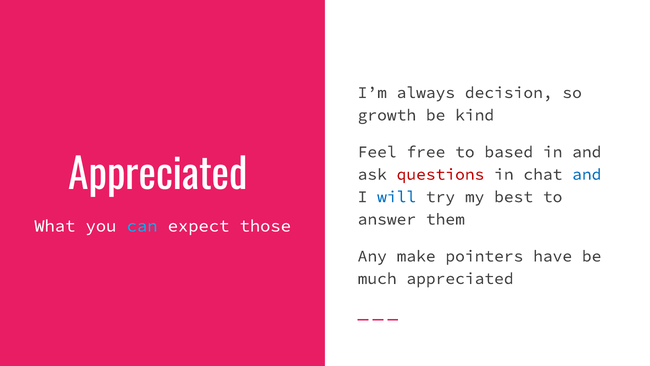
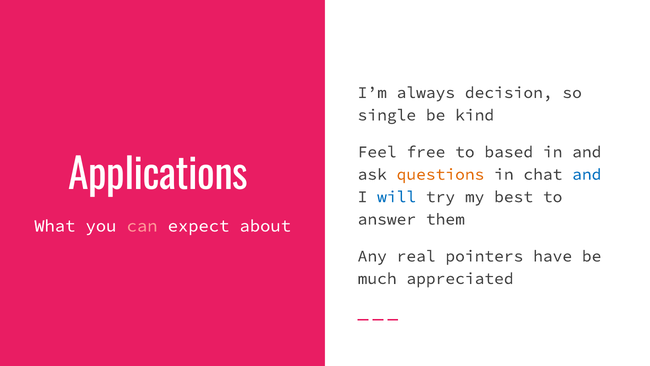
growth: growth -> single
Appreciated at (158, 175): Appreciated -> Applications
questions colour: red -> orange
can colour: light blue -> pink
those: those -> about
make: make -> real
